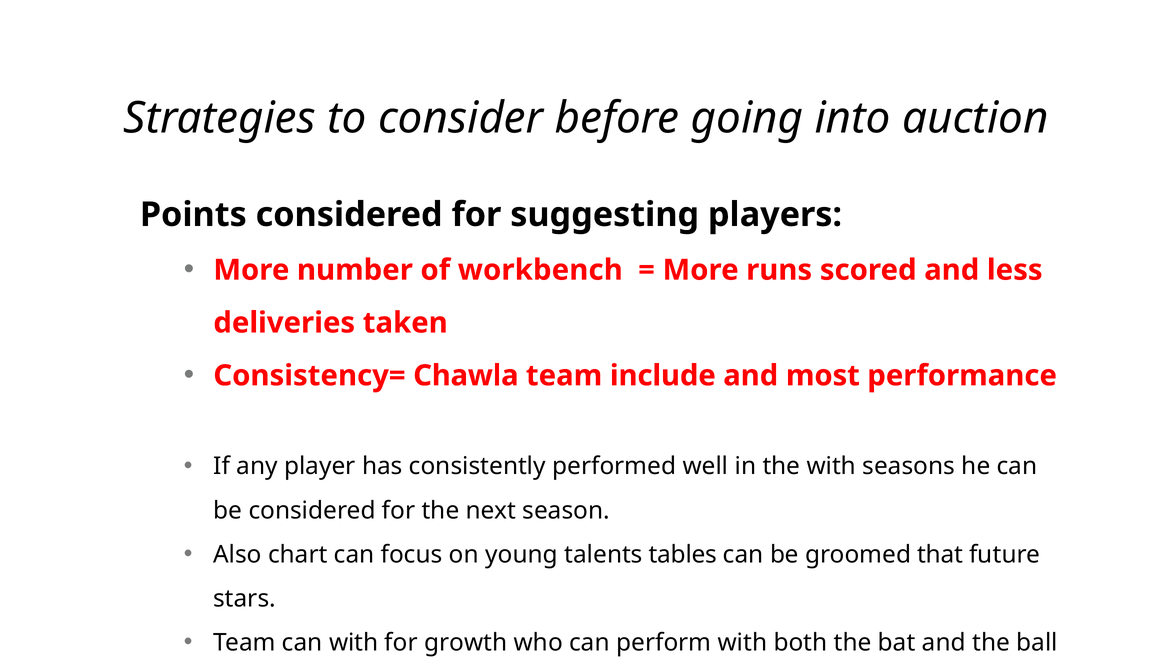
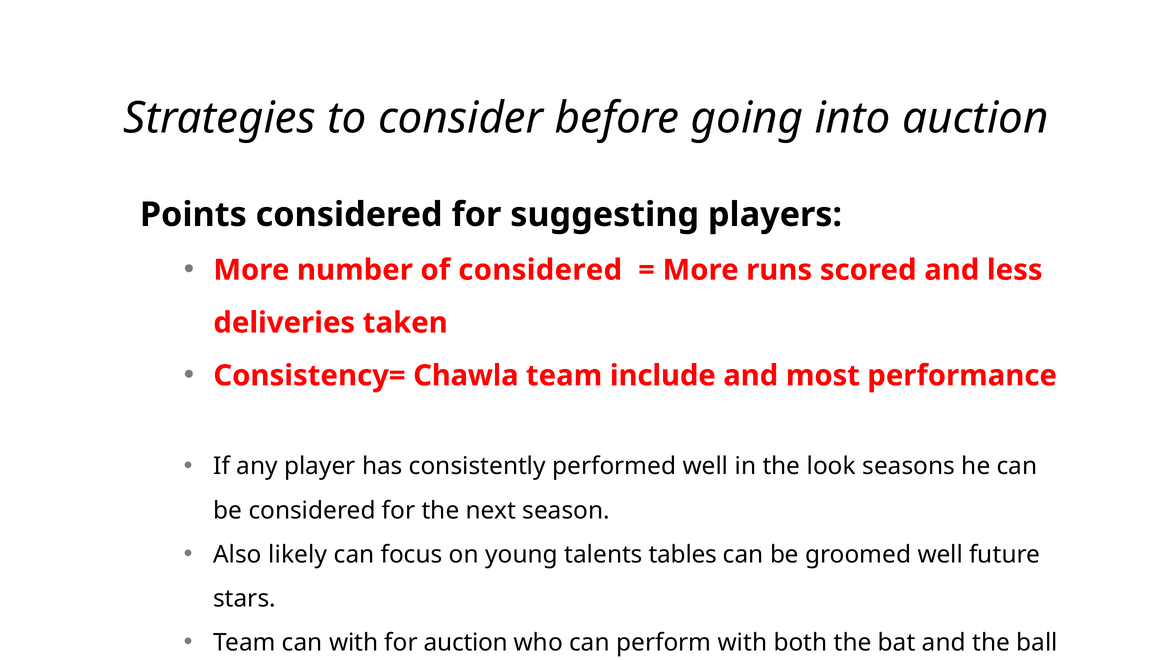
of workbench: workbench -> considered
the with: with -> look
chart: chart -> likely
groomed that: that -> well
for growth: growth -> auction
